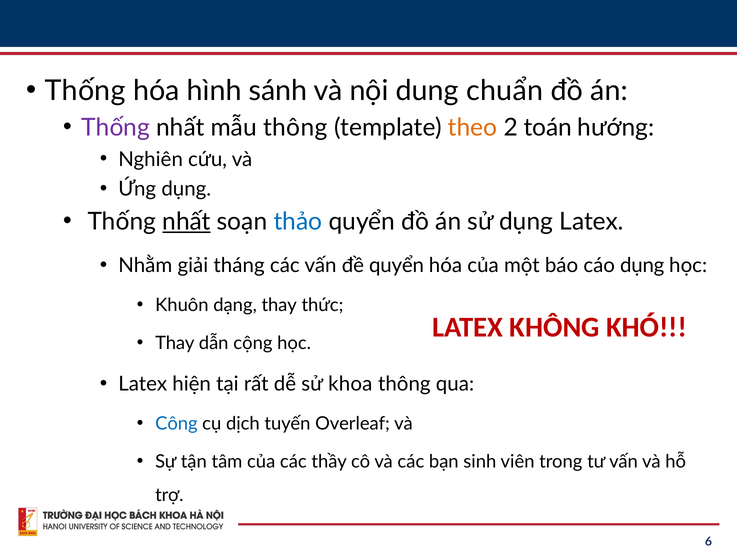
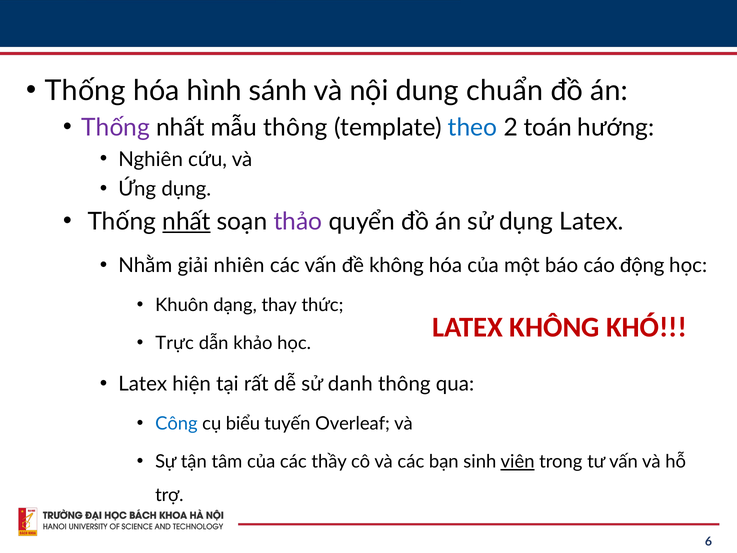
theo colour: orange -> blue
thảo colour: blue -> purple
tháng: tháng -> nhiên
đề quyển: quyển -> không
cáo dụng: dụng -> động
Thay at (175, 343): Thay -> Trực
cộng: cộng -> khảo
khoa: khoa -> danh
dịch: dịch -> biểu
viên underline: none -> present
